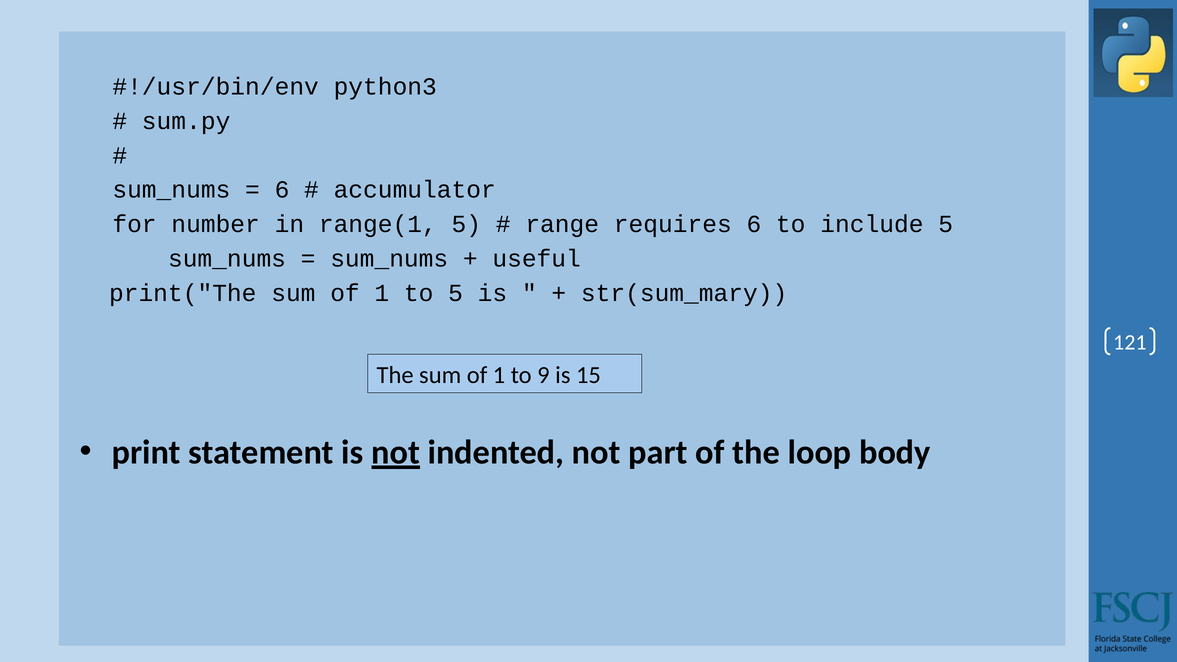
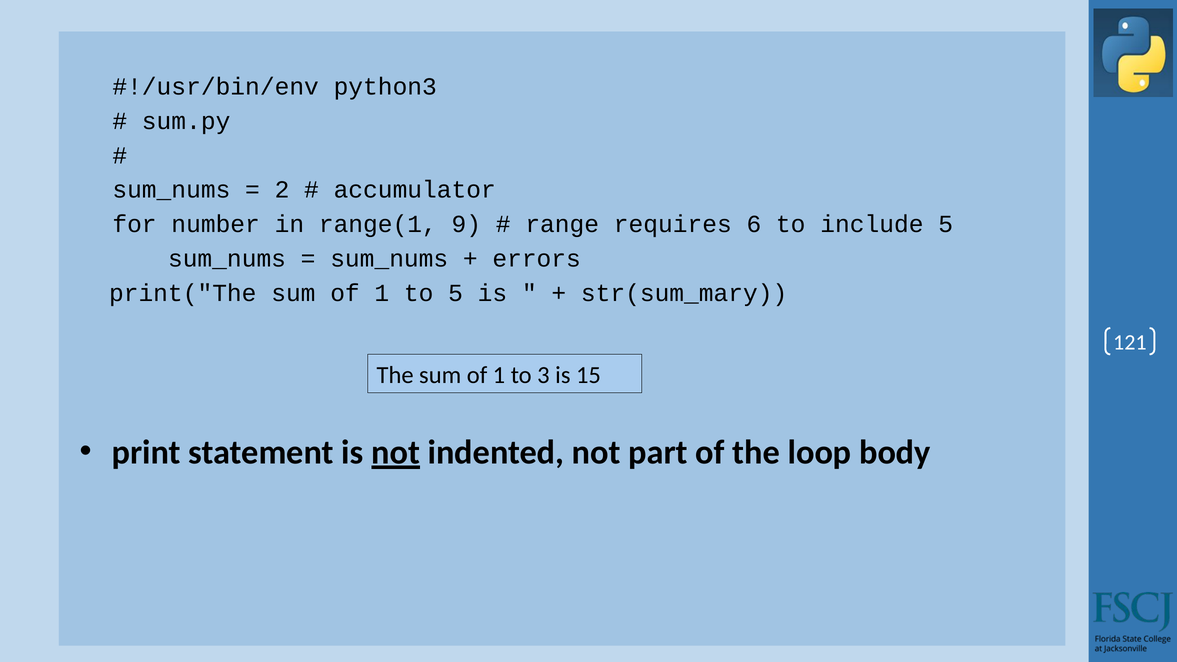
6 at (282, 190): 6 -> 2
range(1 5: 5 -> 9
useful: useful -> errors
9: 9 -> 3
